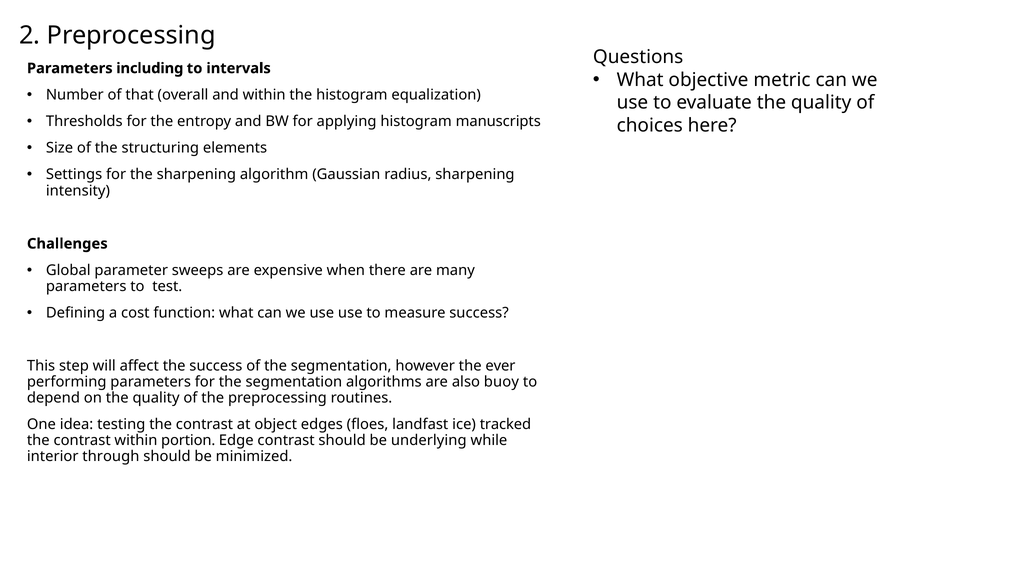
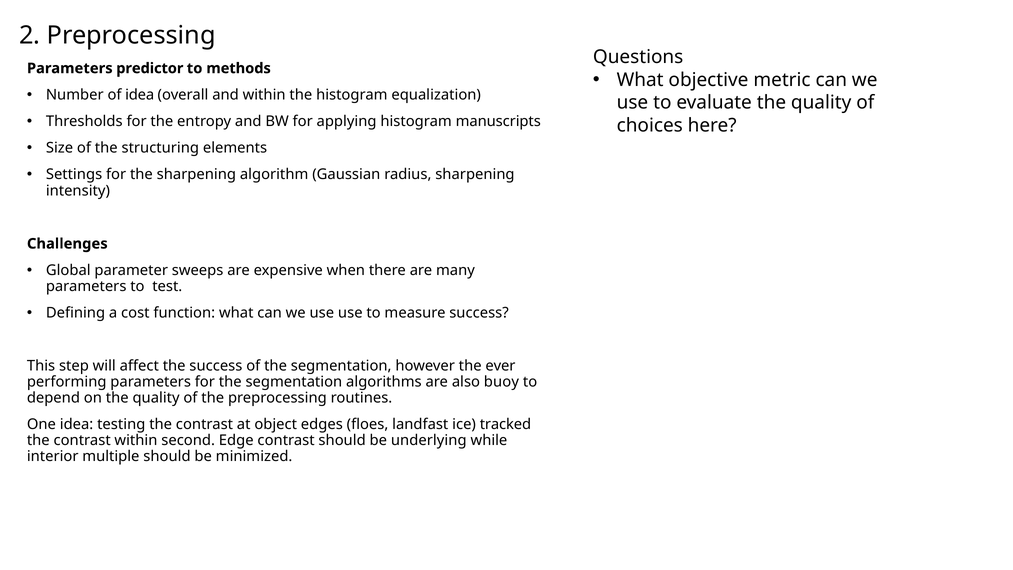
including: including -> predictor
intervals: intervals -> methods
of that: that -> idea
portion: portion -> second
through: through -> multiple
